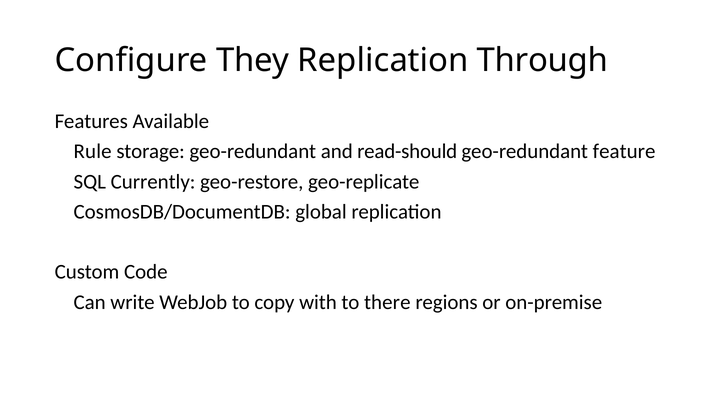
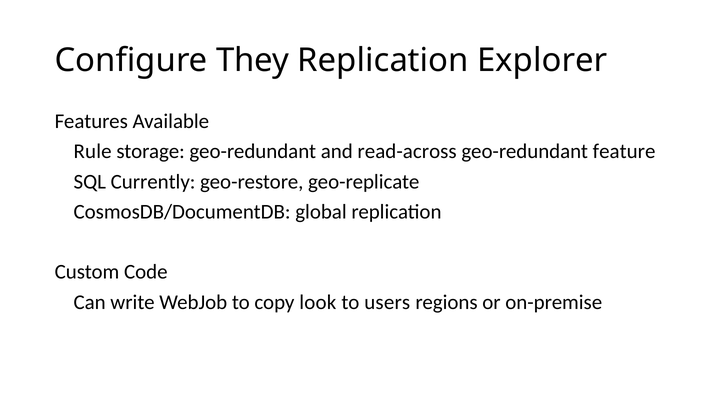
Through: Through -> Explorer
read-should: read-should -> read-across
with: with -> look
there: there -> users
